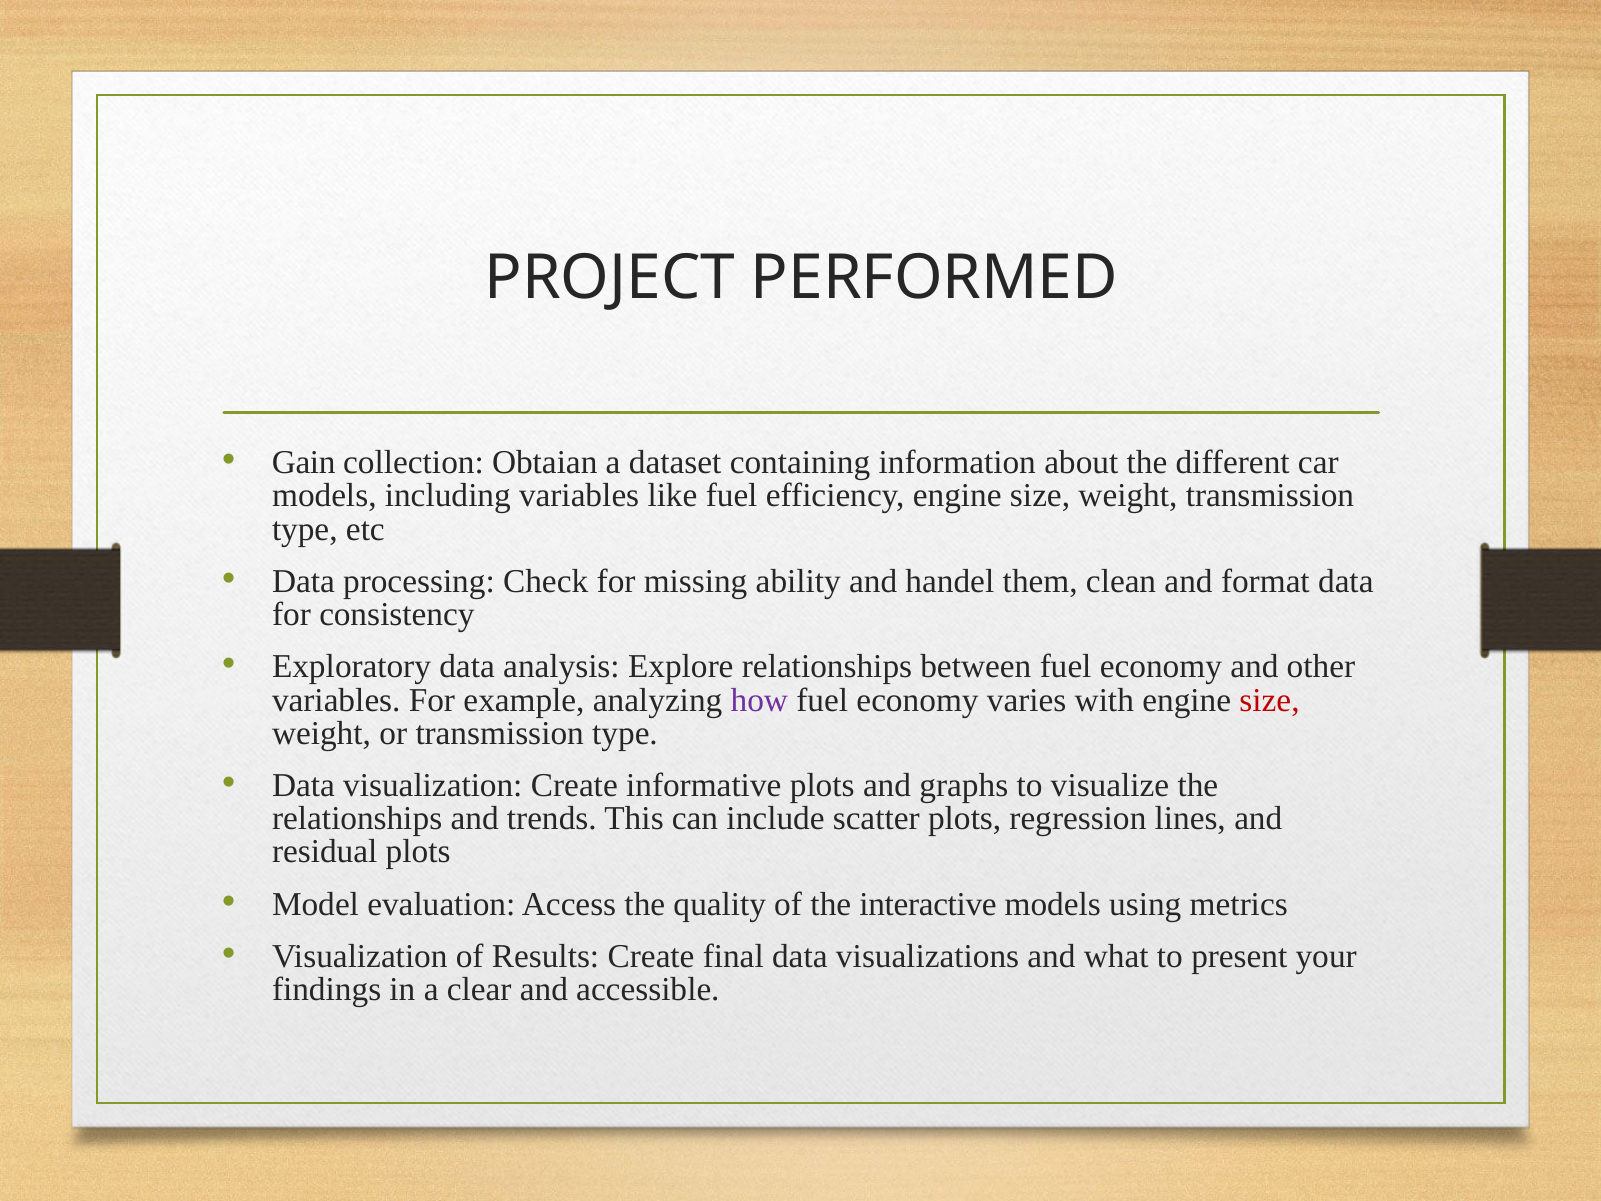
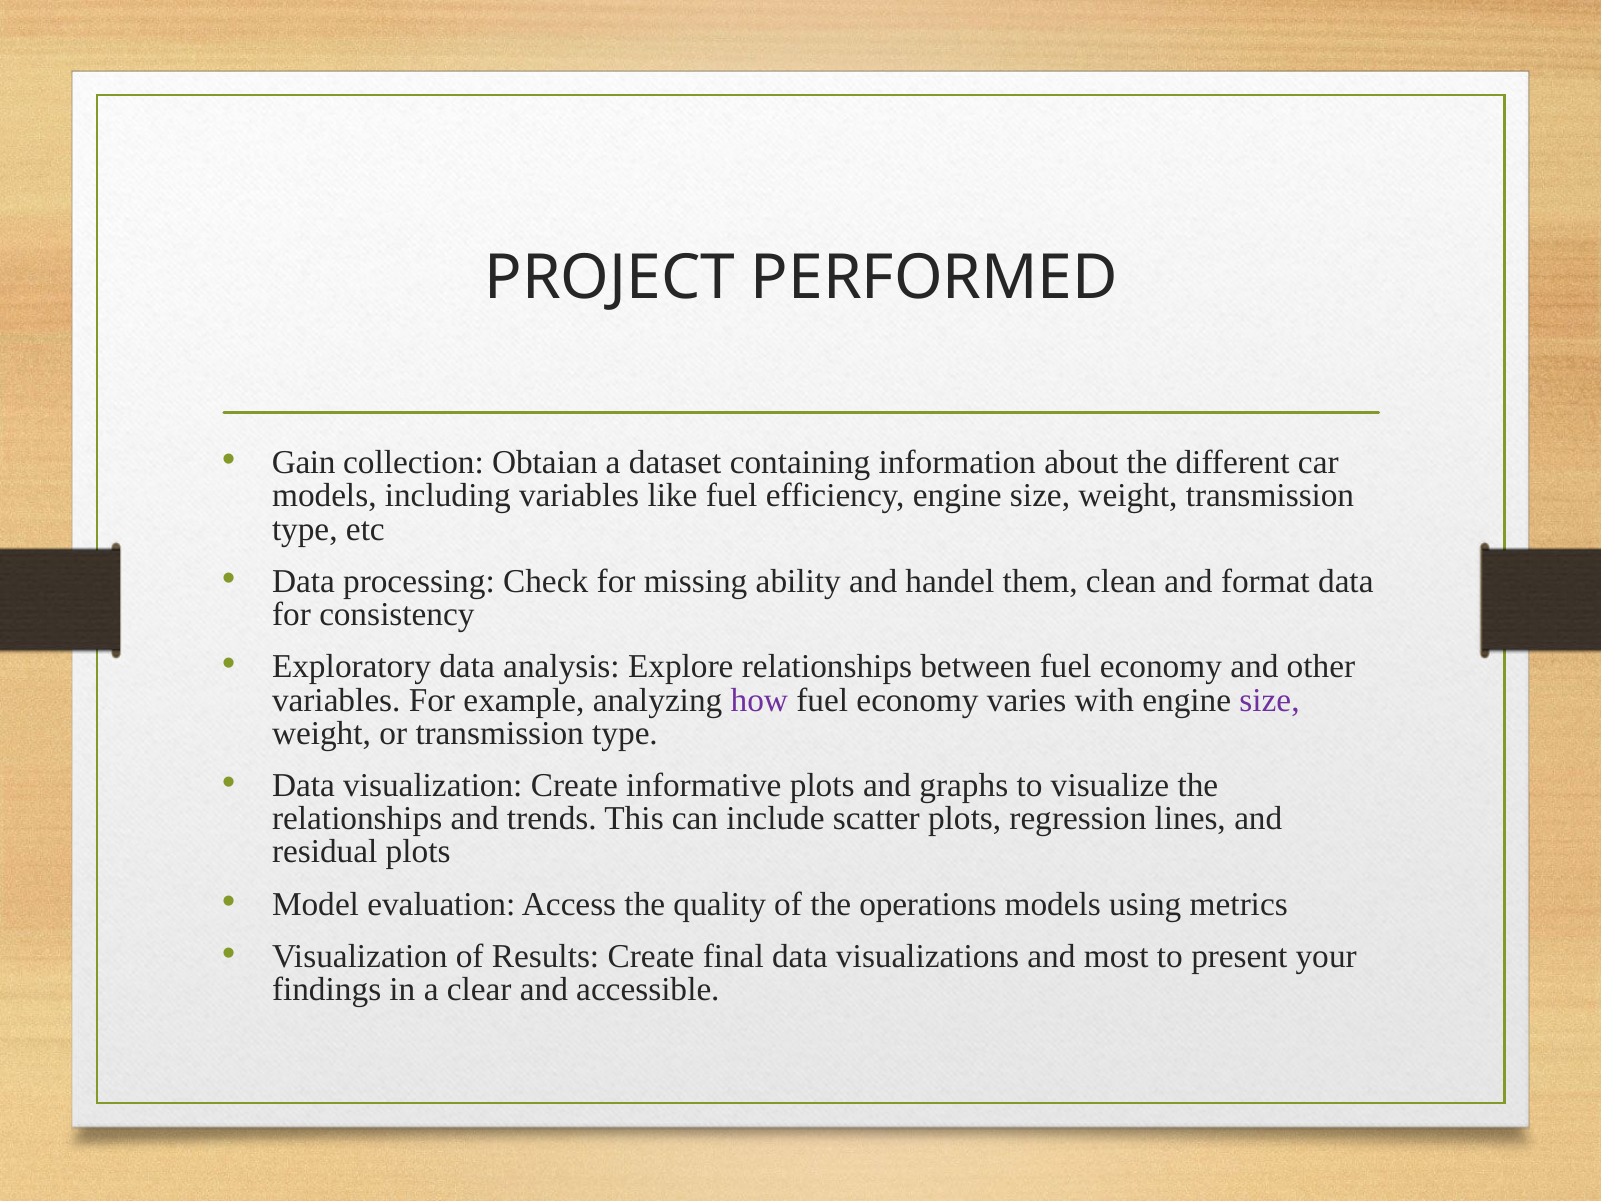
size at (1270, 700) colour: red -> purple
interactive: interactive -> operations
what: what -> most
